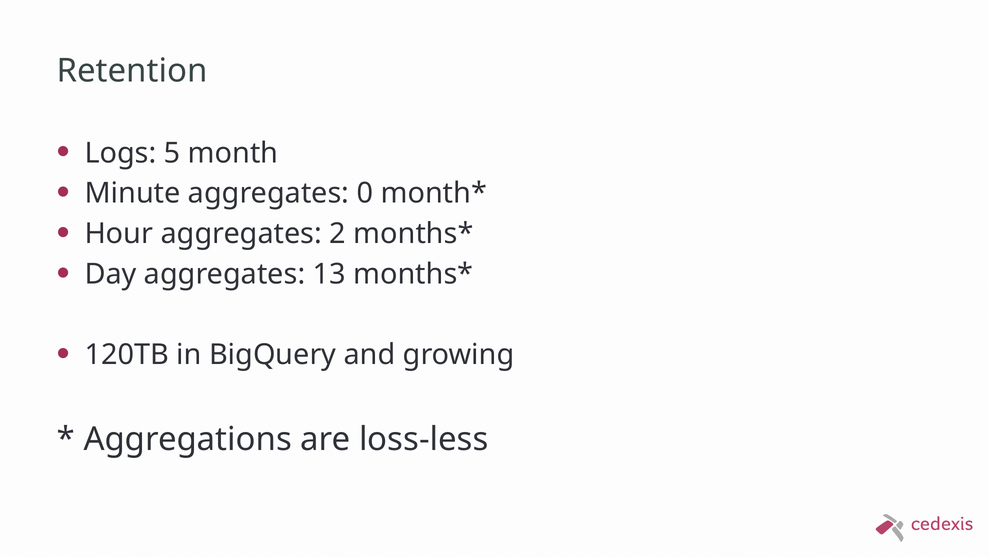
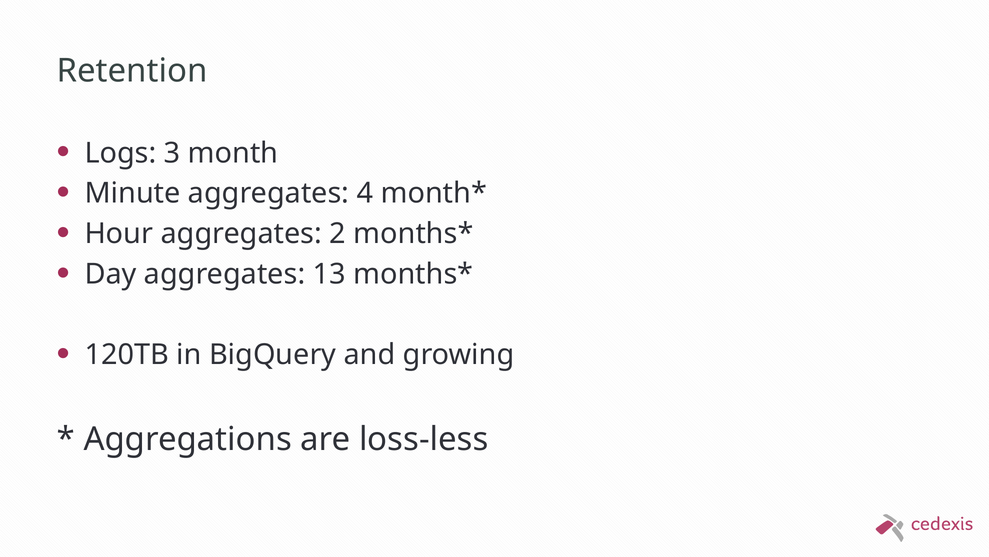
5: 5 -> 3
0: 0 -> 4
